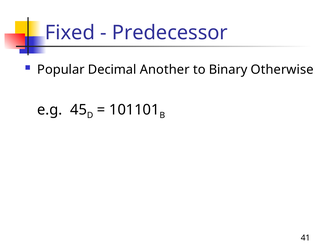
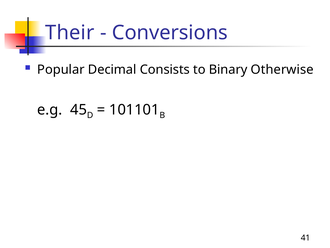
Fixed: Fixed -> Their
Predecessor: Predecessor -> Conversions
Another: Another -> Consists
